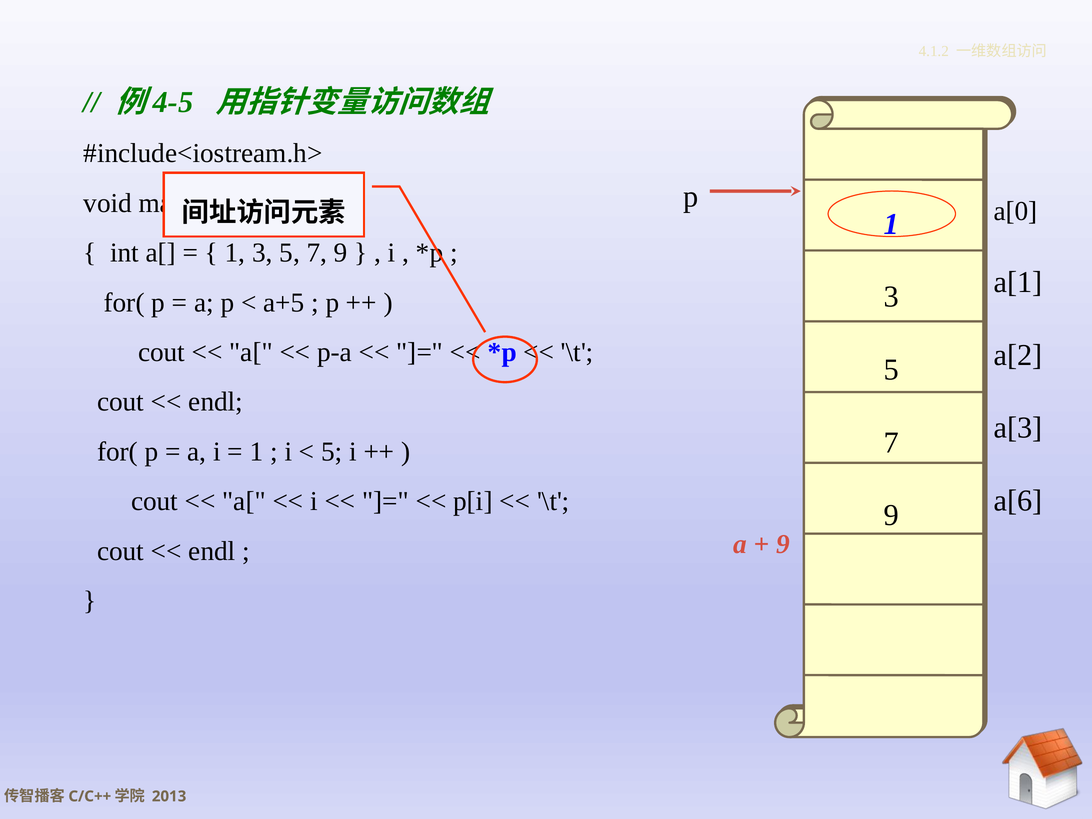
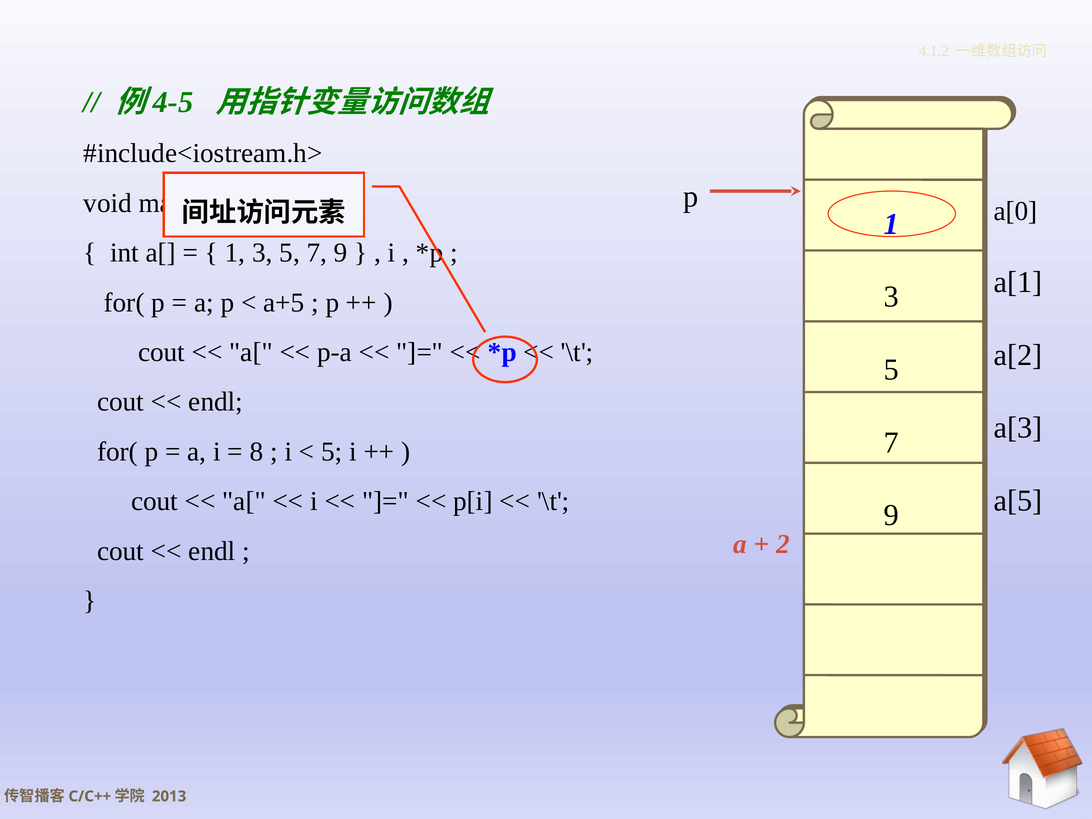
1 at (256, 452): 1 -> 8
a[6: a[6 -> a[5
9 at (783, 544): 9 -> 2
